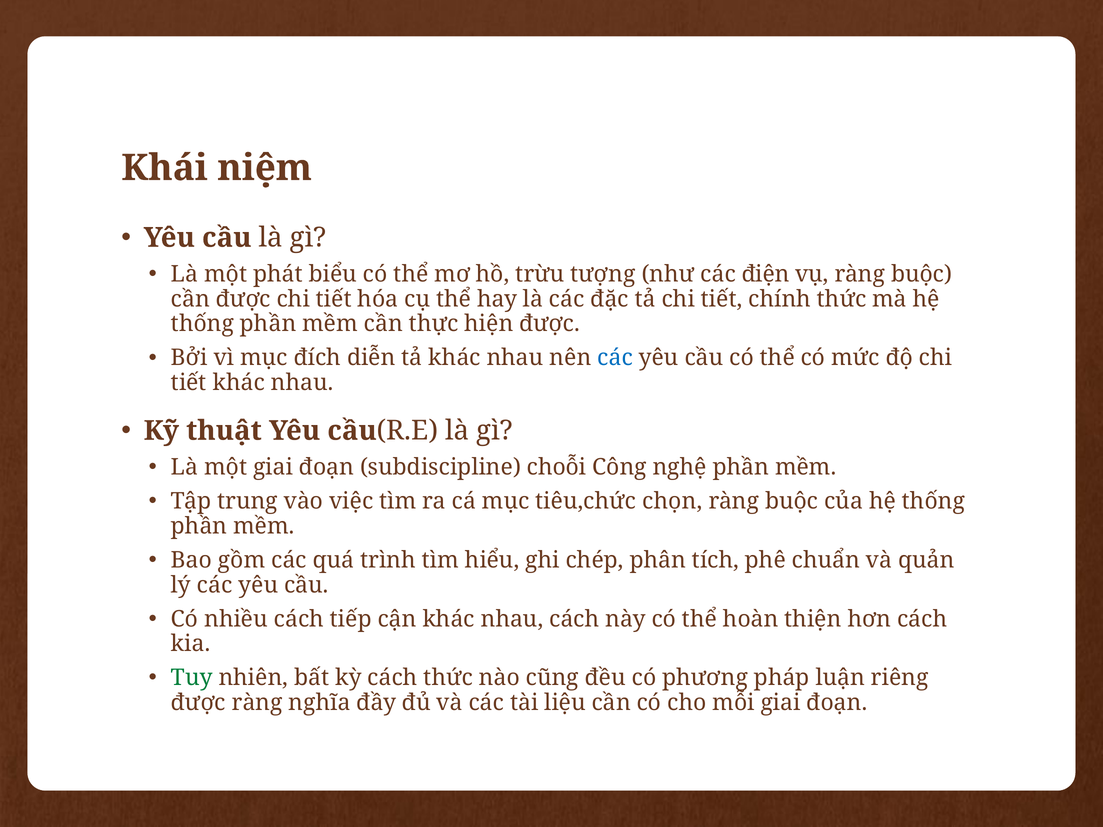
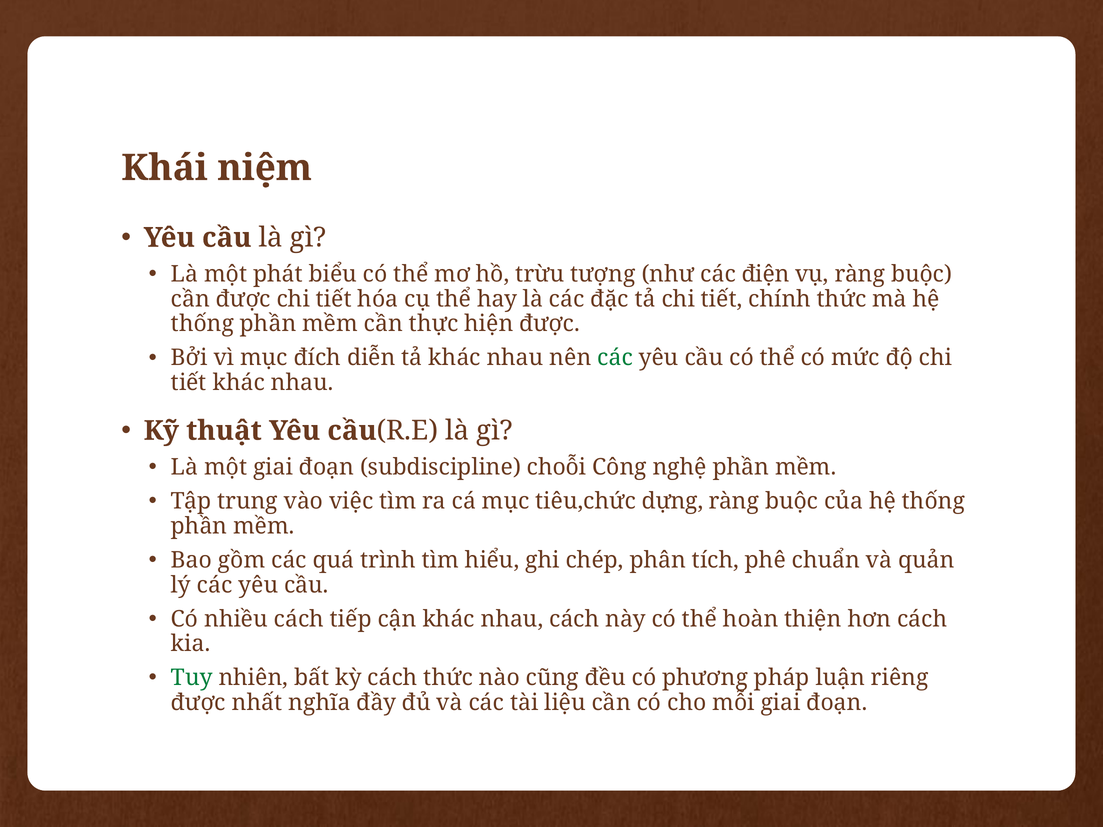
các at (615, 358) colour: blue -> green
chọn: chọn -> dựng
được ràng: ràng -> nhất
